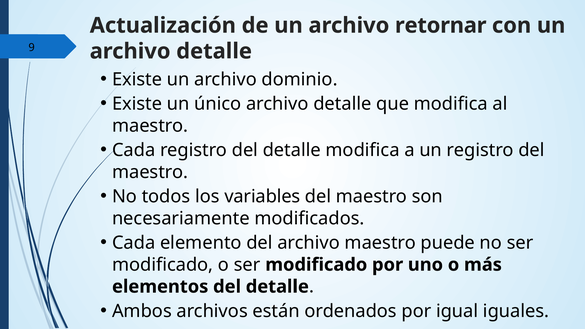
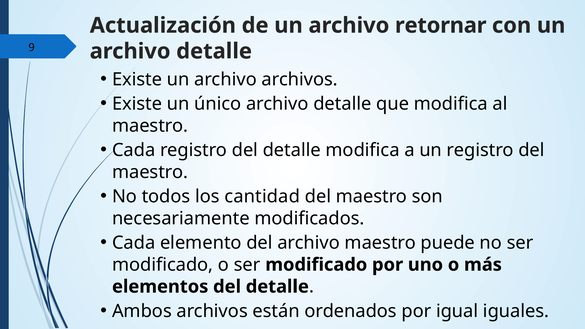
archivo dominio: dominio -> archivos
variables: variables -> cantidad
